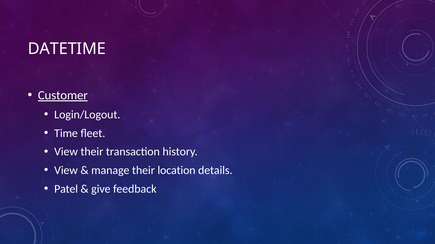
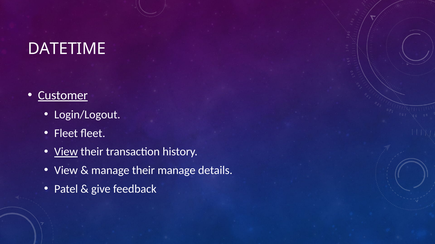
Time at (66, 134): Time -> Fleet
View at (66, 152) underline: none -> present
their location: location -> manage
